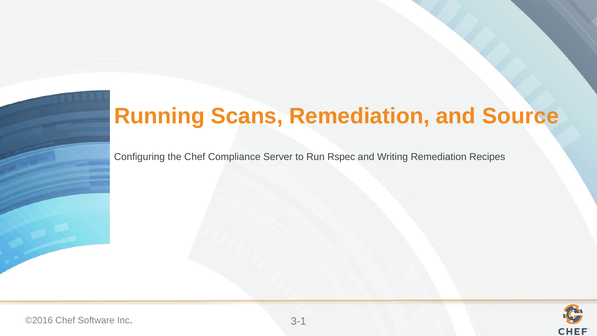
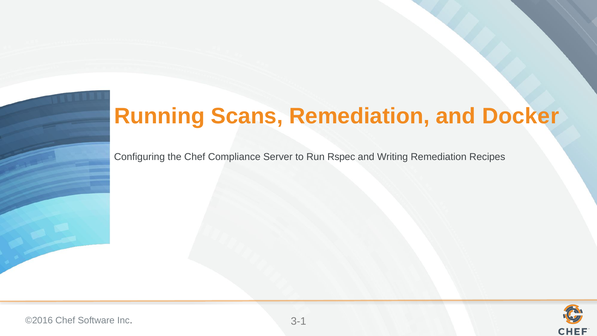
Source: Source -> Docker
